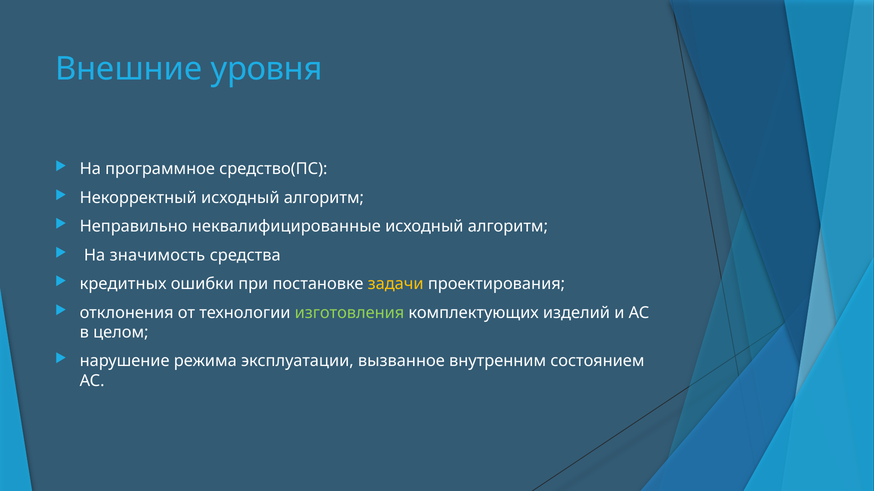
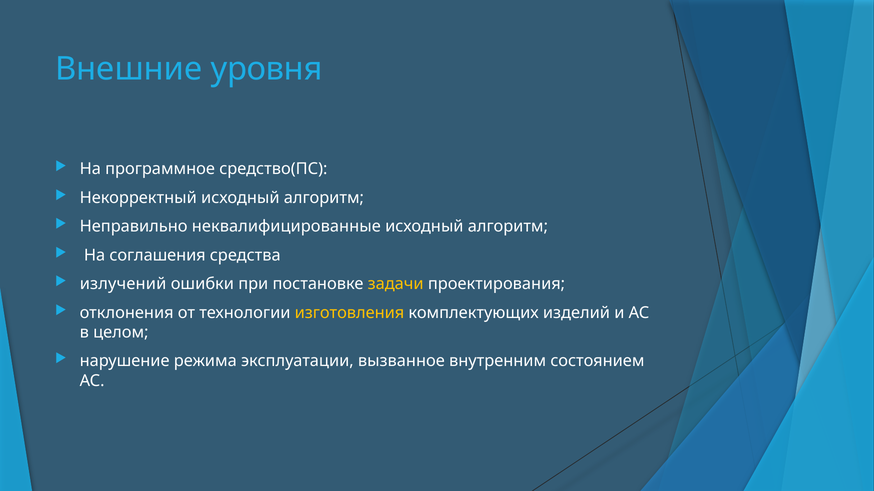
значимость: значимость -> соглашения
кредитных: кредитных -> излучений
изготовления colour: light green -> yellow
